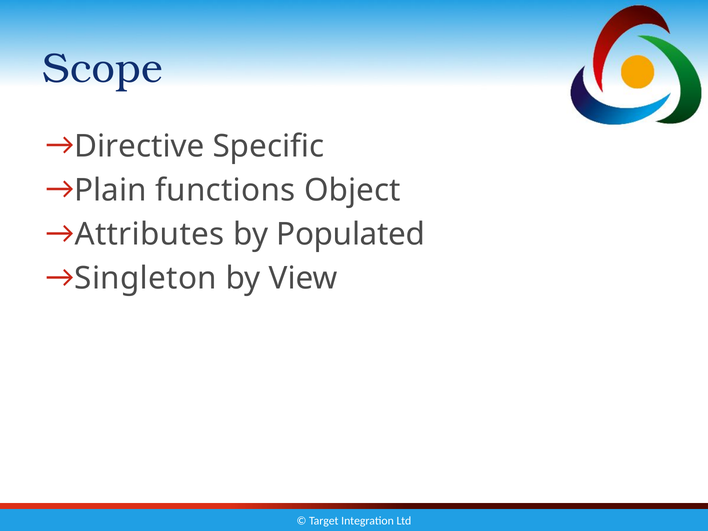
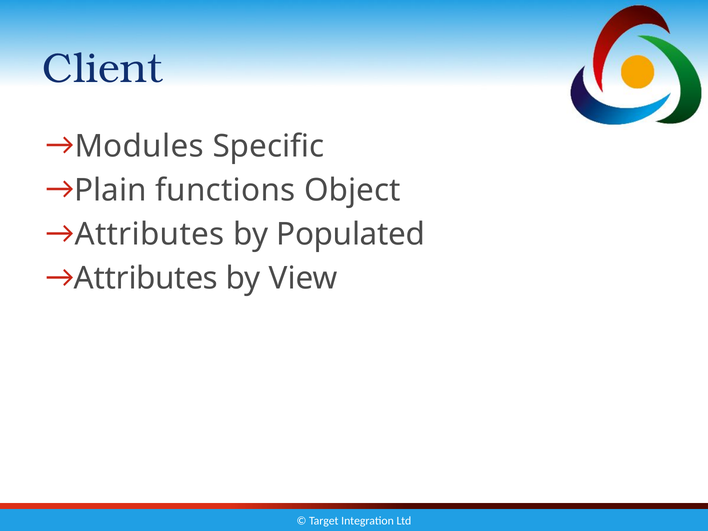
Scope: Scope -> Client
Directive: Directive -> Modules
Singleton at (146, 279): Singleton -> Attributes
